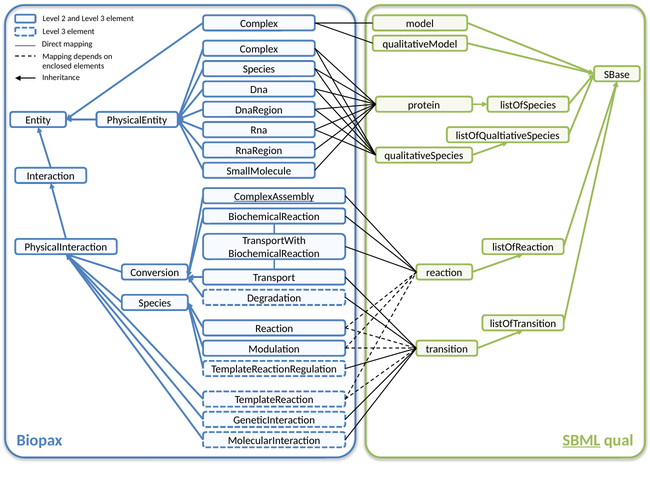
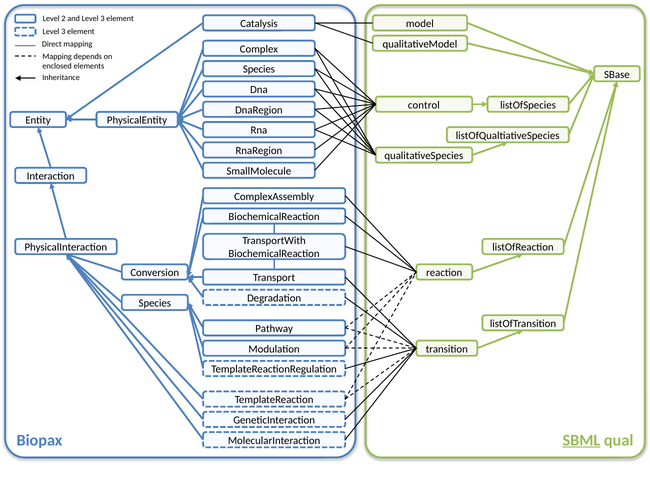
Complex at (259, 24): Complex -> Catalysis
protein: protein -> control
ComplexAssembly underline: present -> none
Reaction at (274, 328): Reaction -> Pathway
